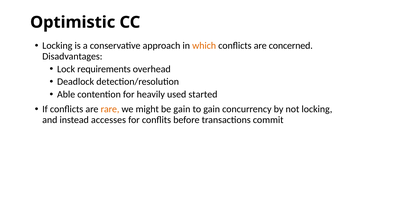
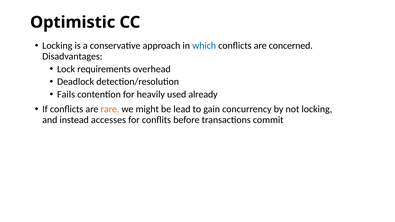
which colour: orange -> blue
Able: Able -> Fails
started: started -> already
be gain: gain -> lead
